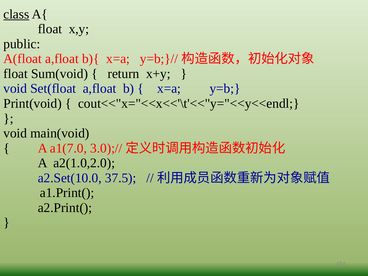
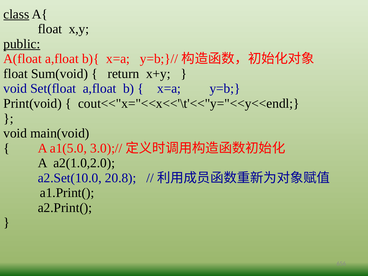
public underline: none -> present
a1(7.0: a1(7.0 -> a1(5.0
37.5: 37.5 -> 20.8
